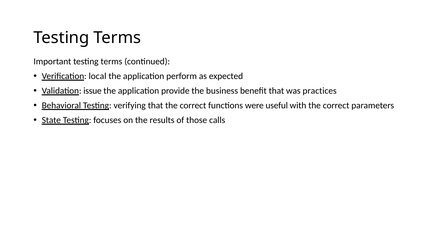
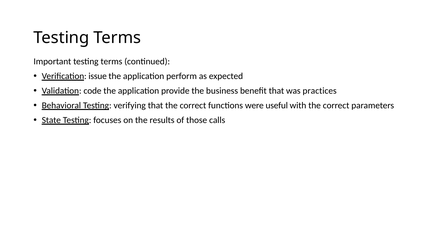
local: local -> issue
issue: issue -> code
